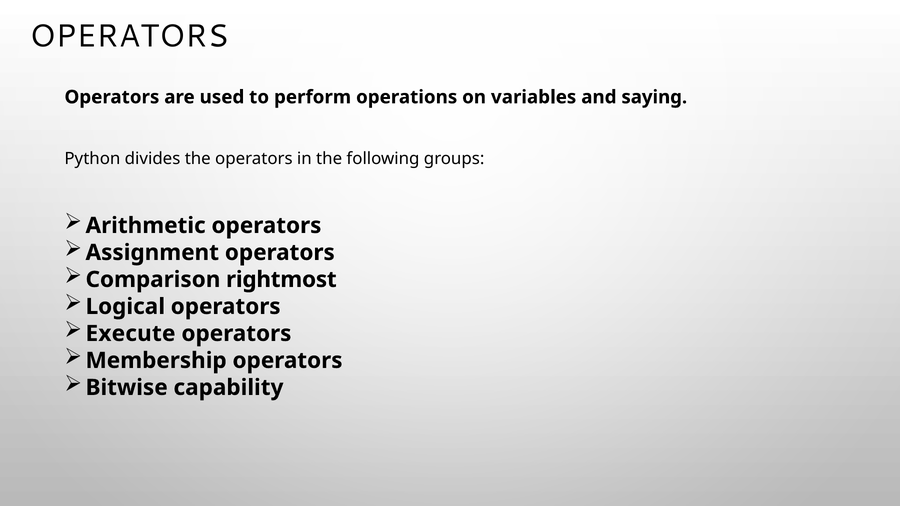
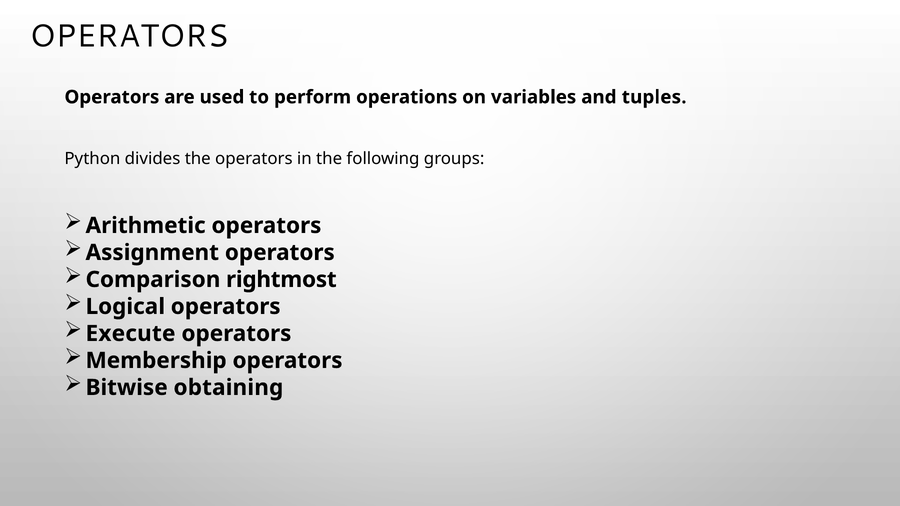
saying: saying -> tuples
capability: capability -> obtaining
